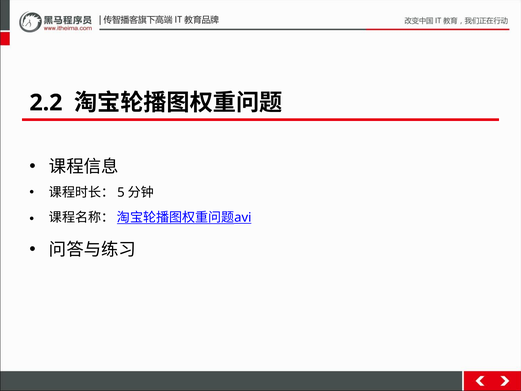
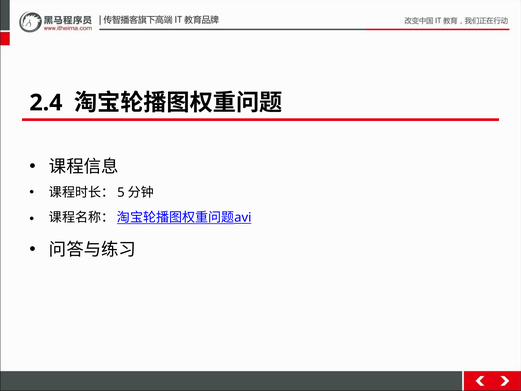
2.2: 2.2 -> 2.4
